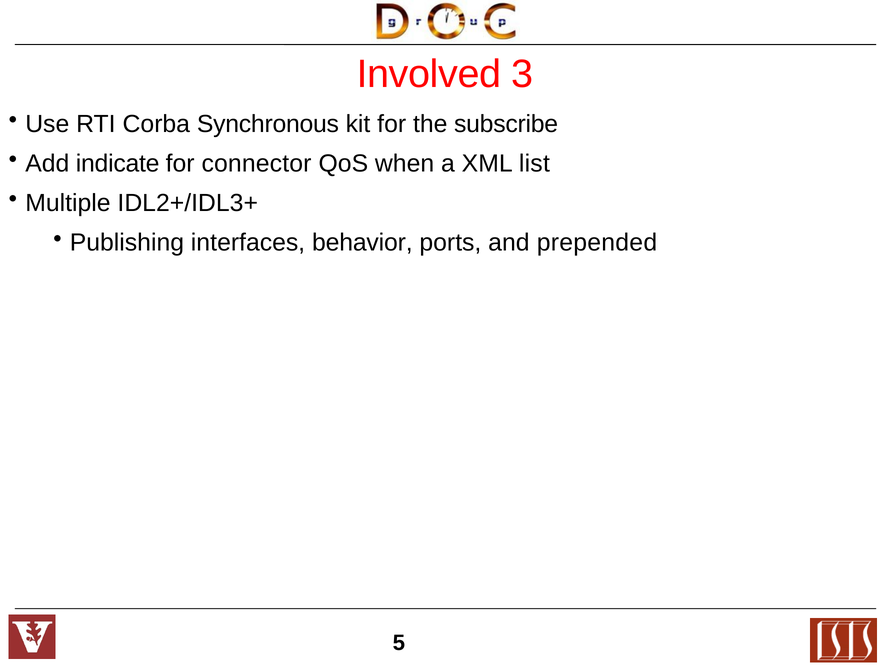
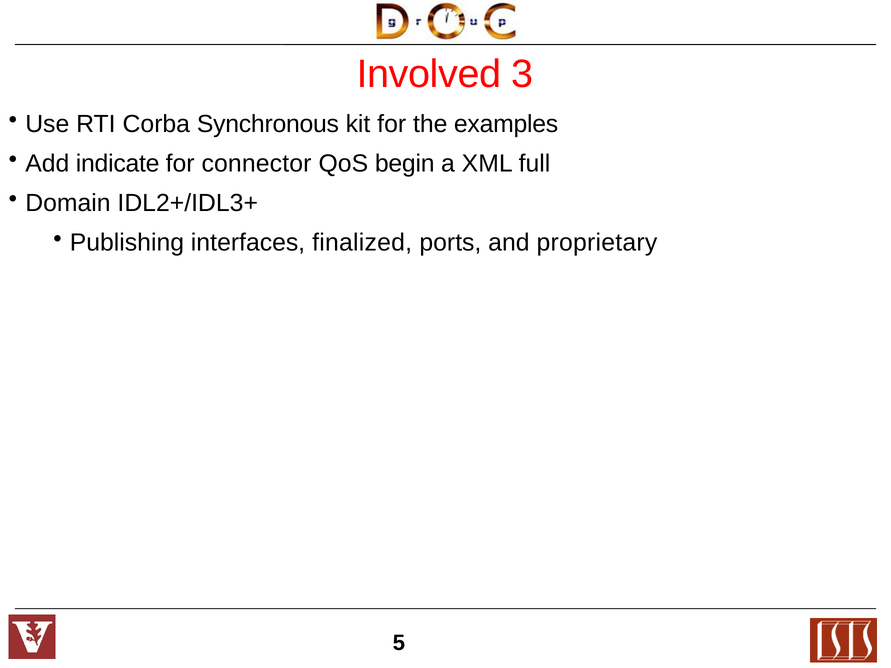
subscribe: subscribe -> examples
when: when -> begin
list: list -> full
Multiple: Multiple -> Domain
behavior: behavior -> finalized
prepended: prepended -> proprietary
